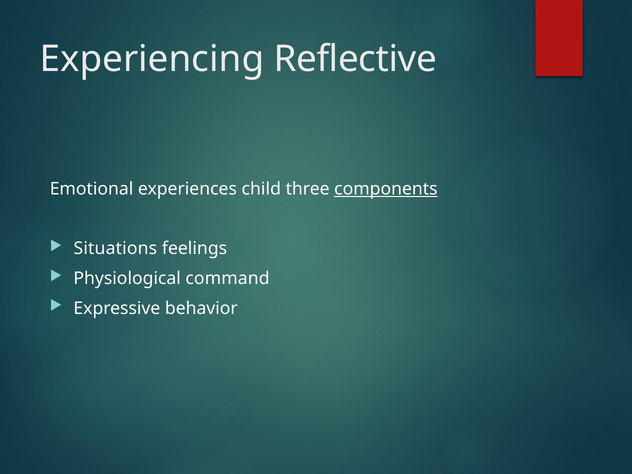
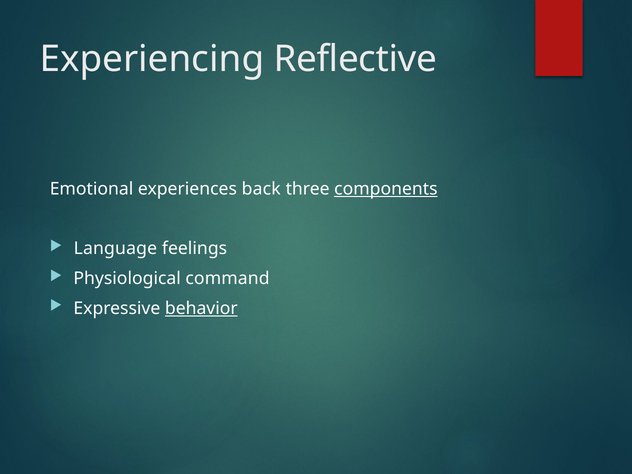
child: child -> back
Situations: Situations -> Language
behavior underline: none -> present
